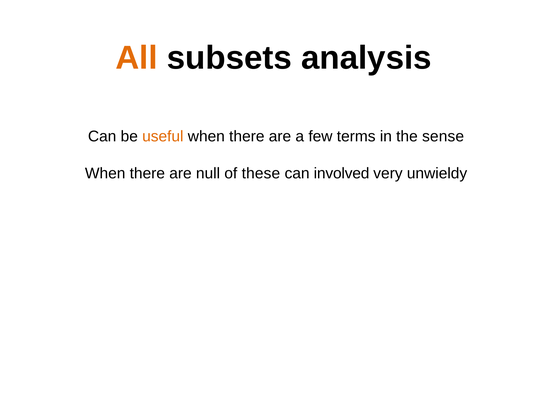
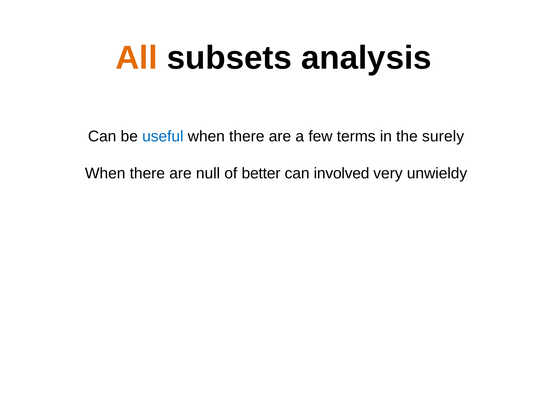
useful colour: orange -> blue
sense: sense -> surely
these: these -> better
